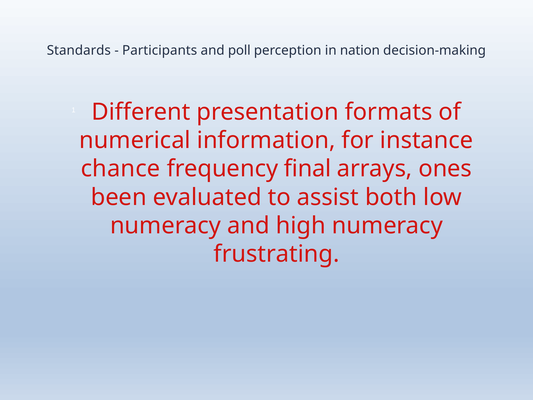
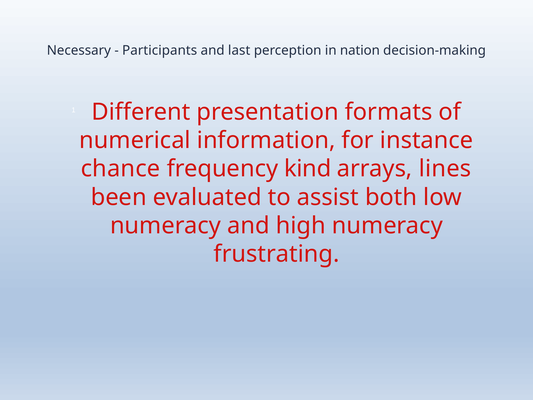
Standards: Standards -> Necessary
poll: poll -> last
final: final -> kind
ones: ones -> lines
